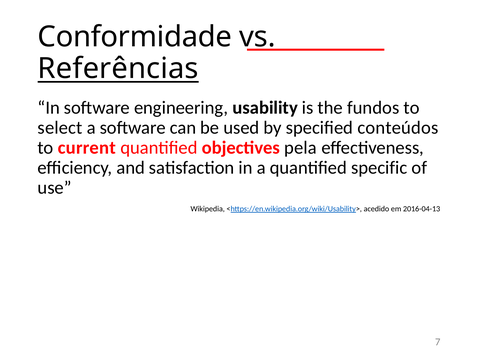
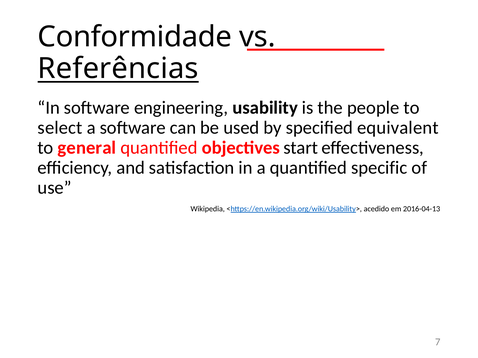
fundos: fundos -> people
conteúdos: conteúdos -> equivalent
current: current -> general
pela: pela -> start
